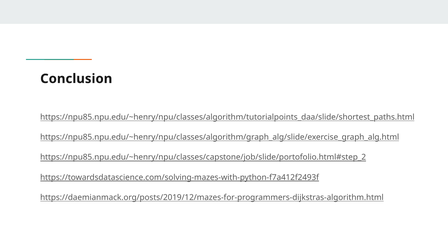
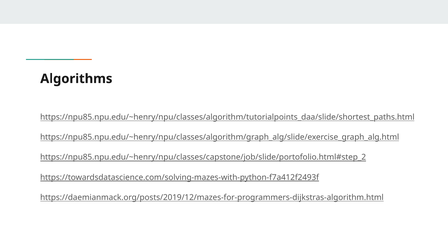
Conclusion: Conclusion -> Algorithms
